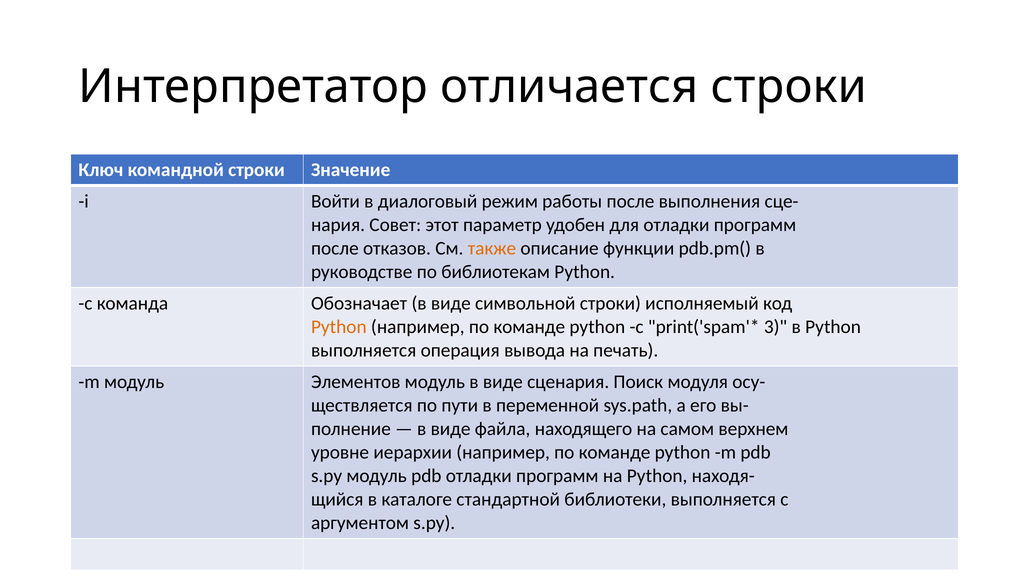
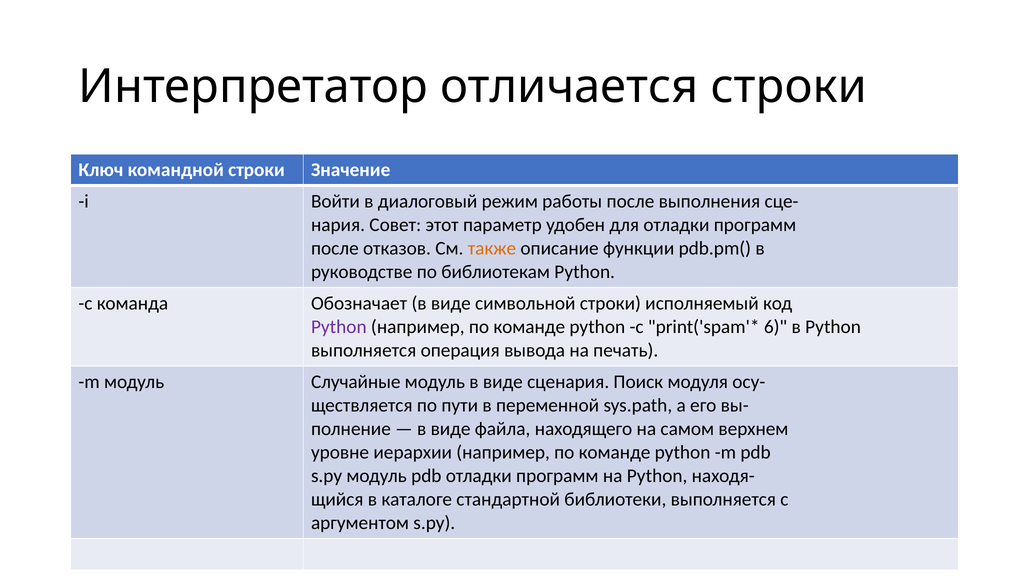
Python at (339, 327) colour: orange -> purple
3: 3 -> 6
Элементов: Элементов -> Случайные
